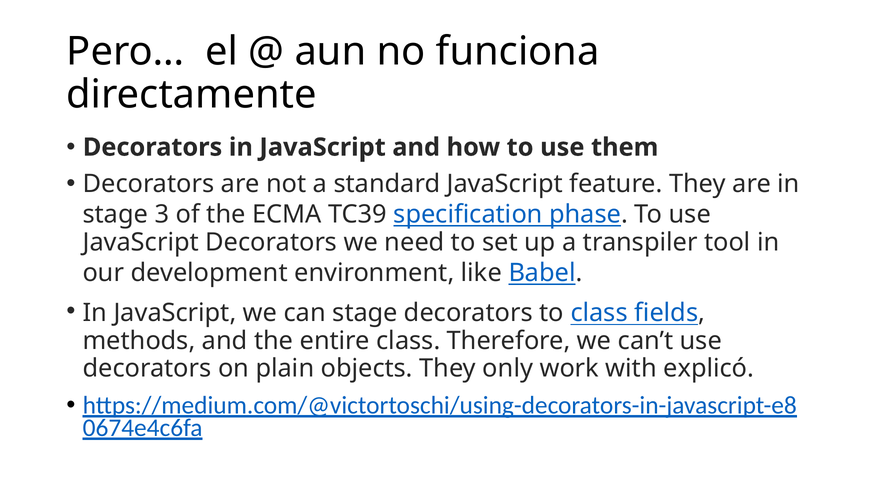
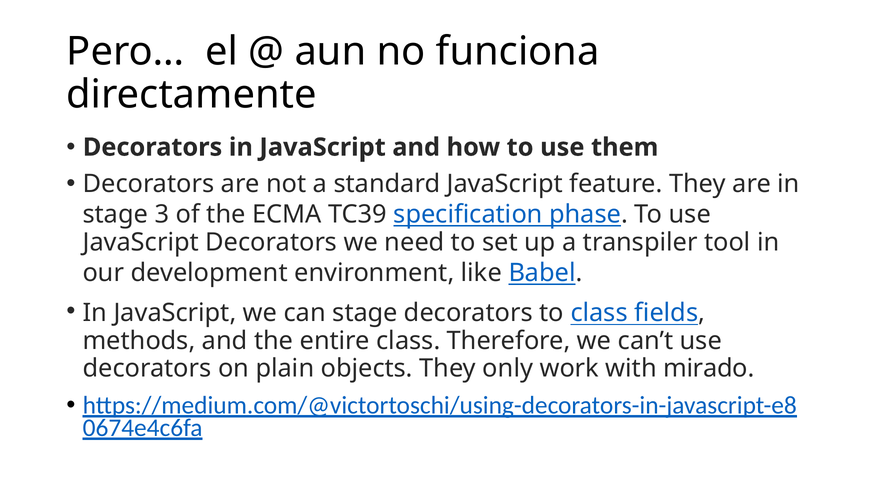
explicó: explicó -> mirado
